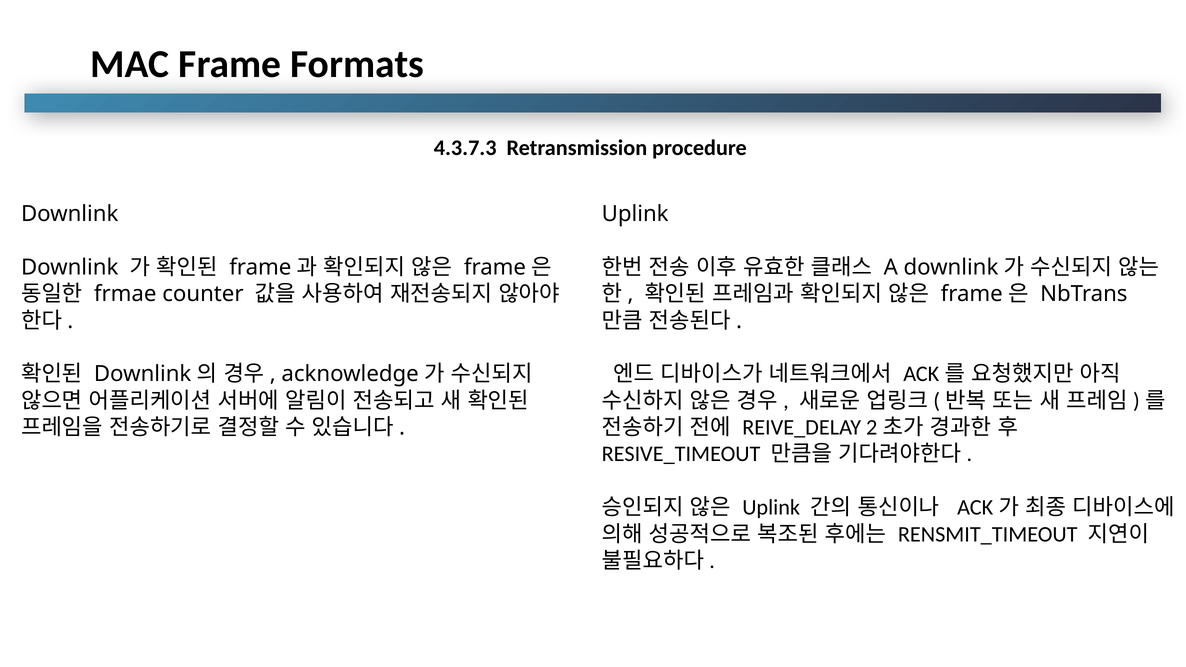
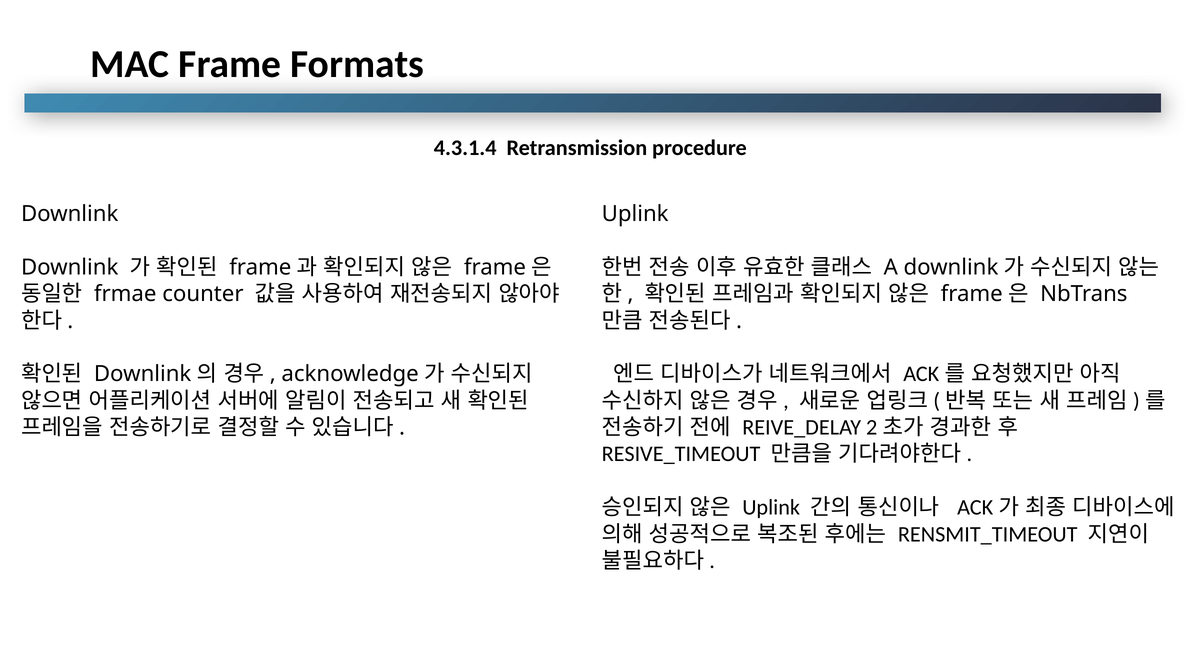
4.3.7.3: 4.3.7.3 -> 4.3.1.4
